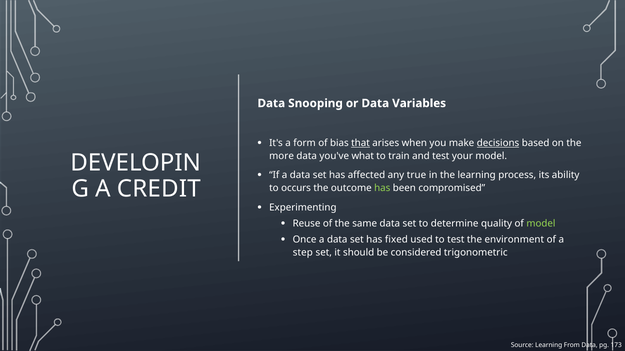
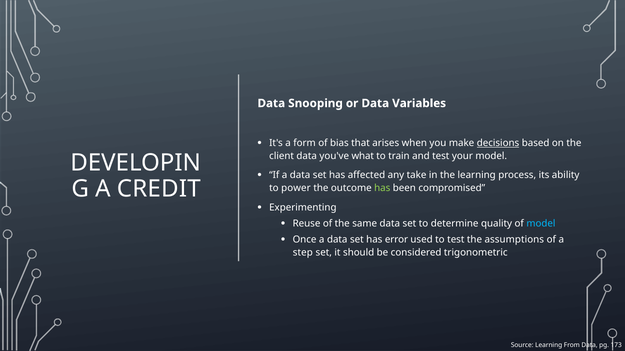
that underline: present -> none
more: more -> client
true: true -> take
occurs: occurs -> power
model at (541, 224) colour: light green -> light blue
fixed: fixed -> error
environment: environment -> assumptions
